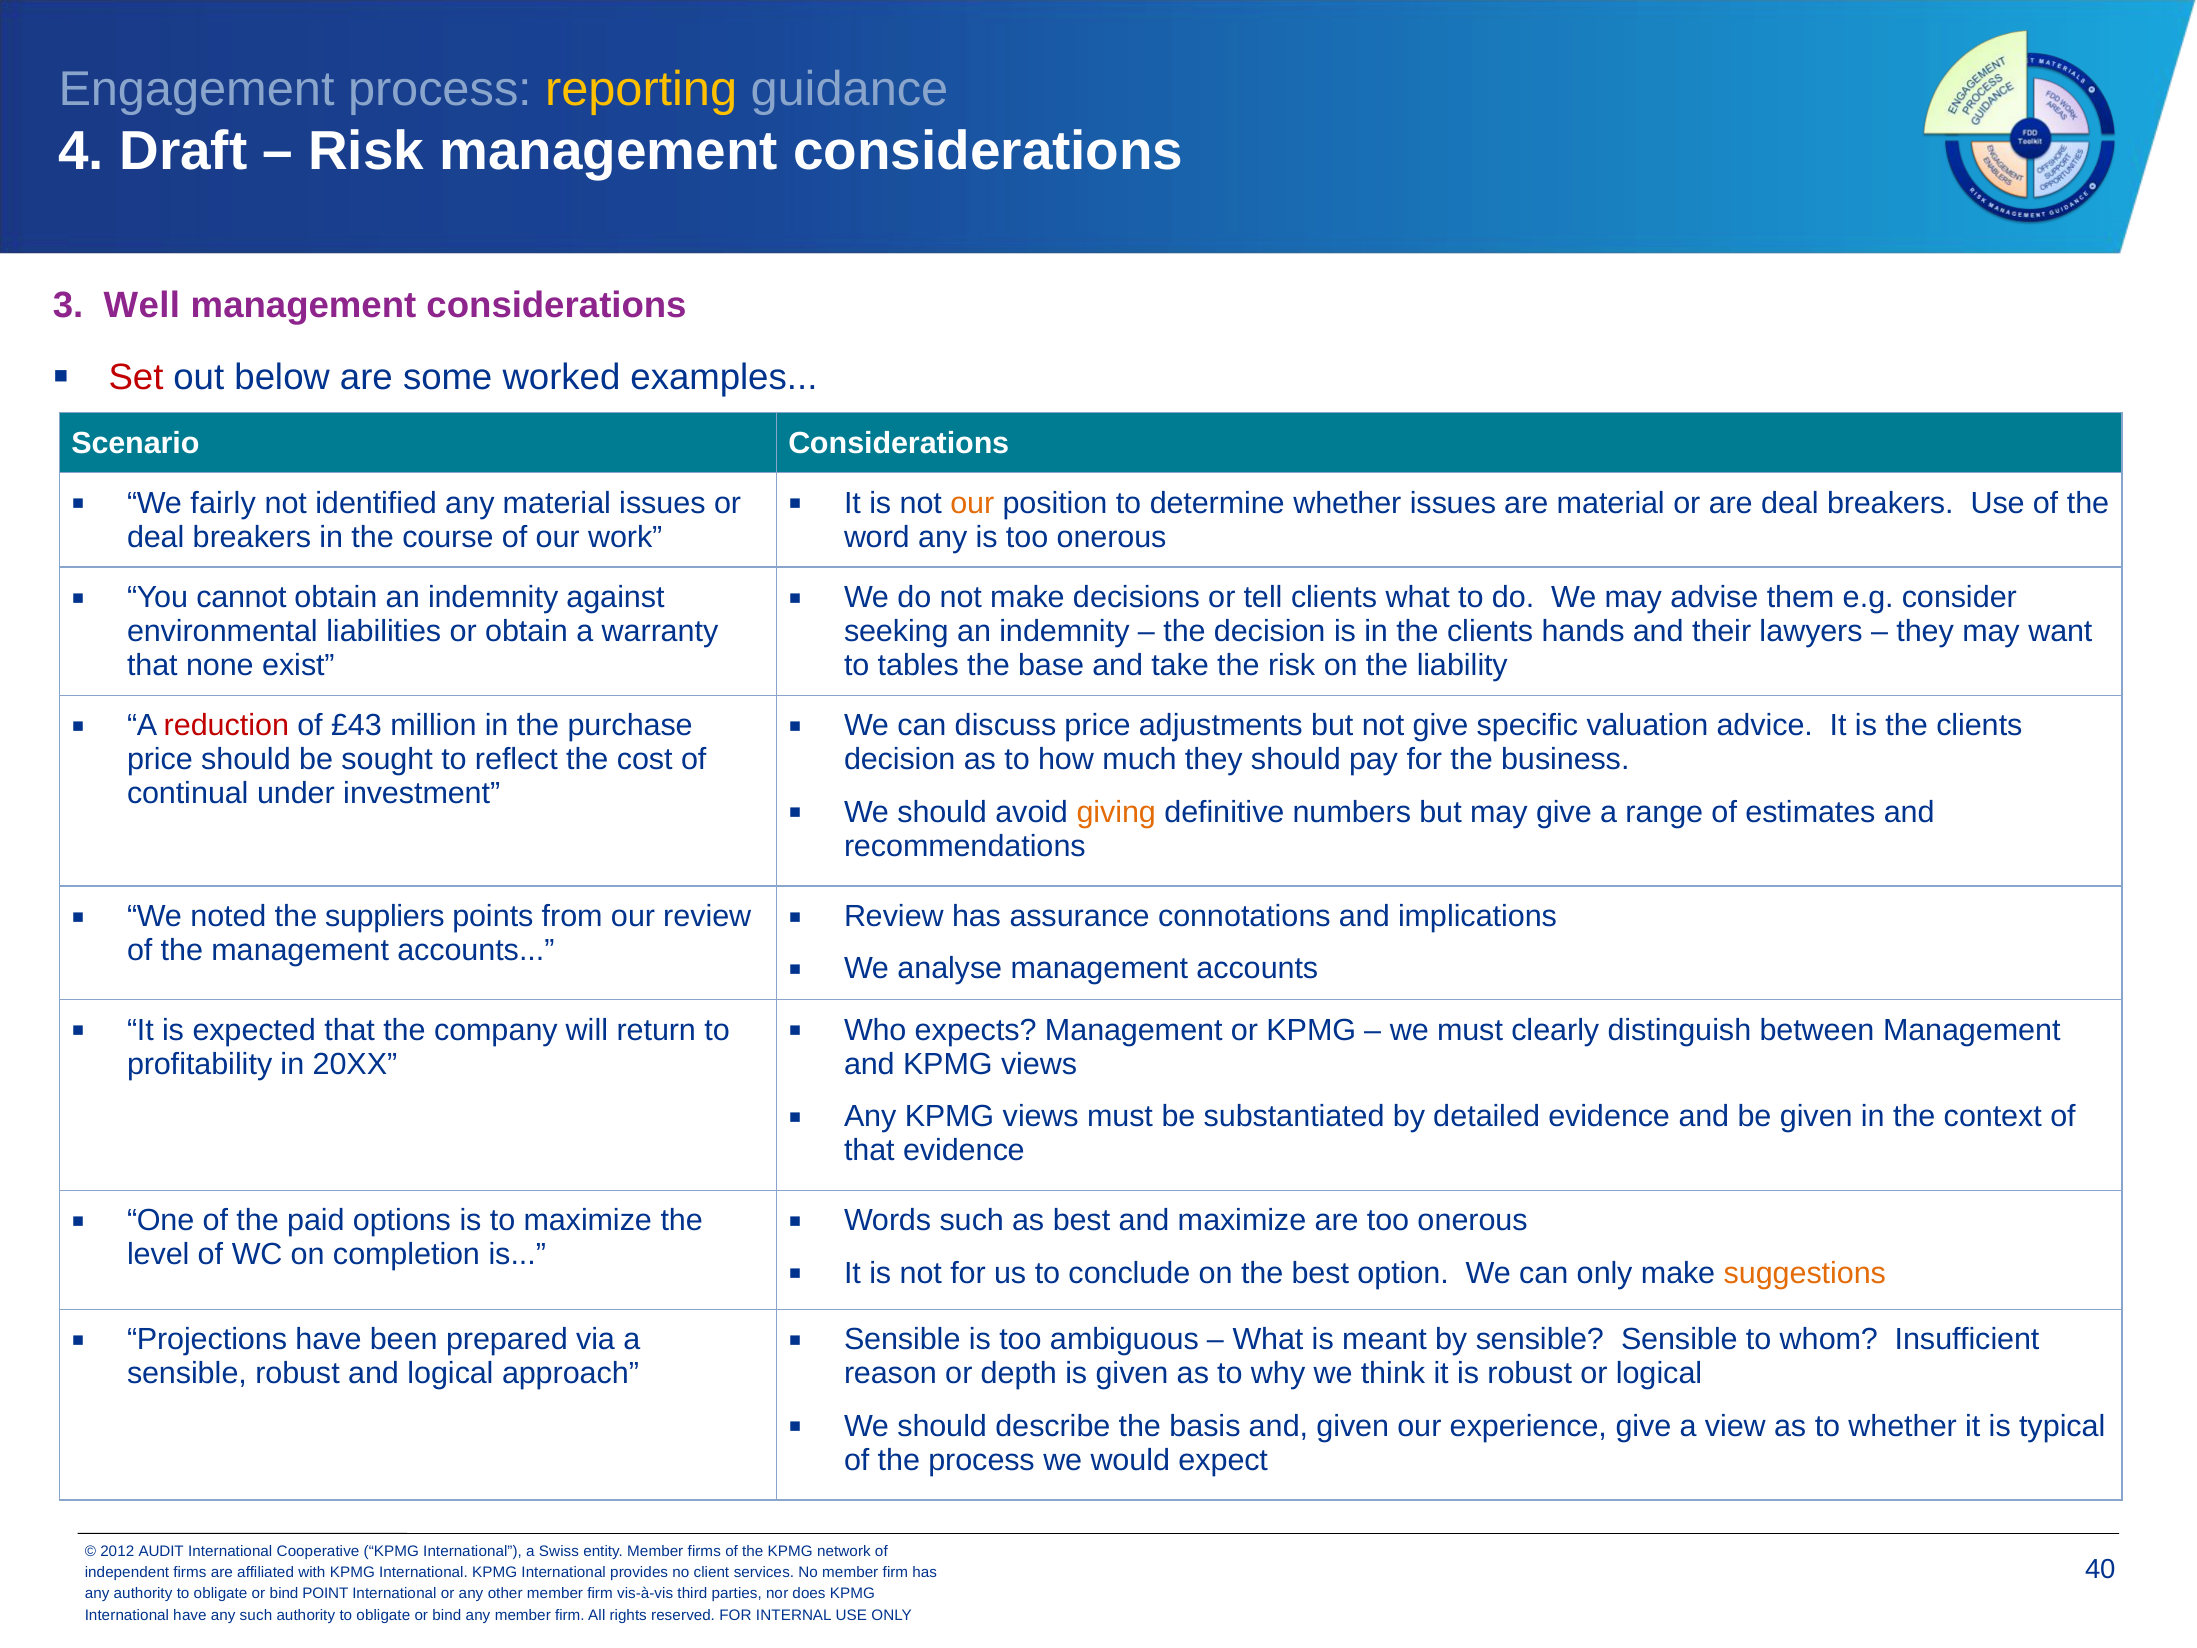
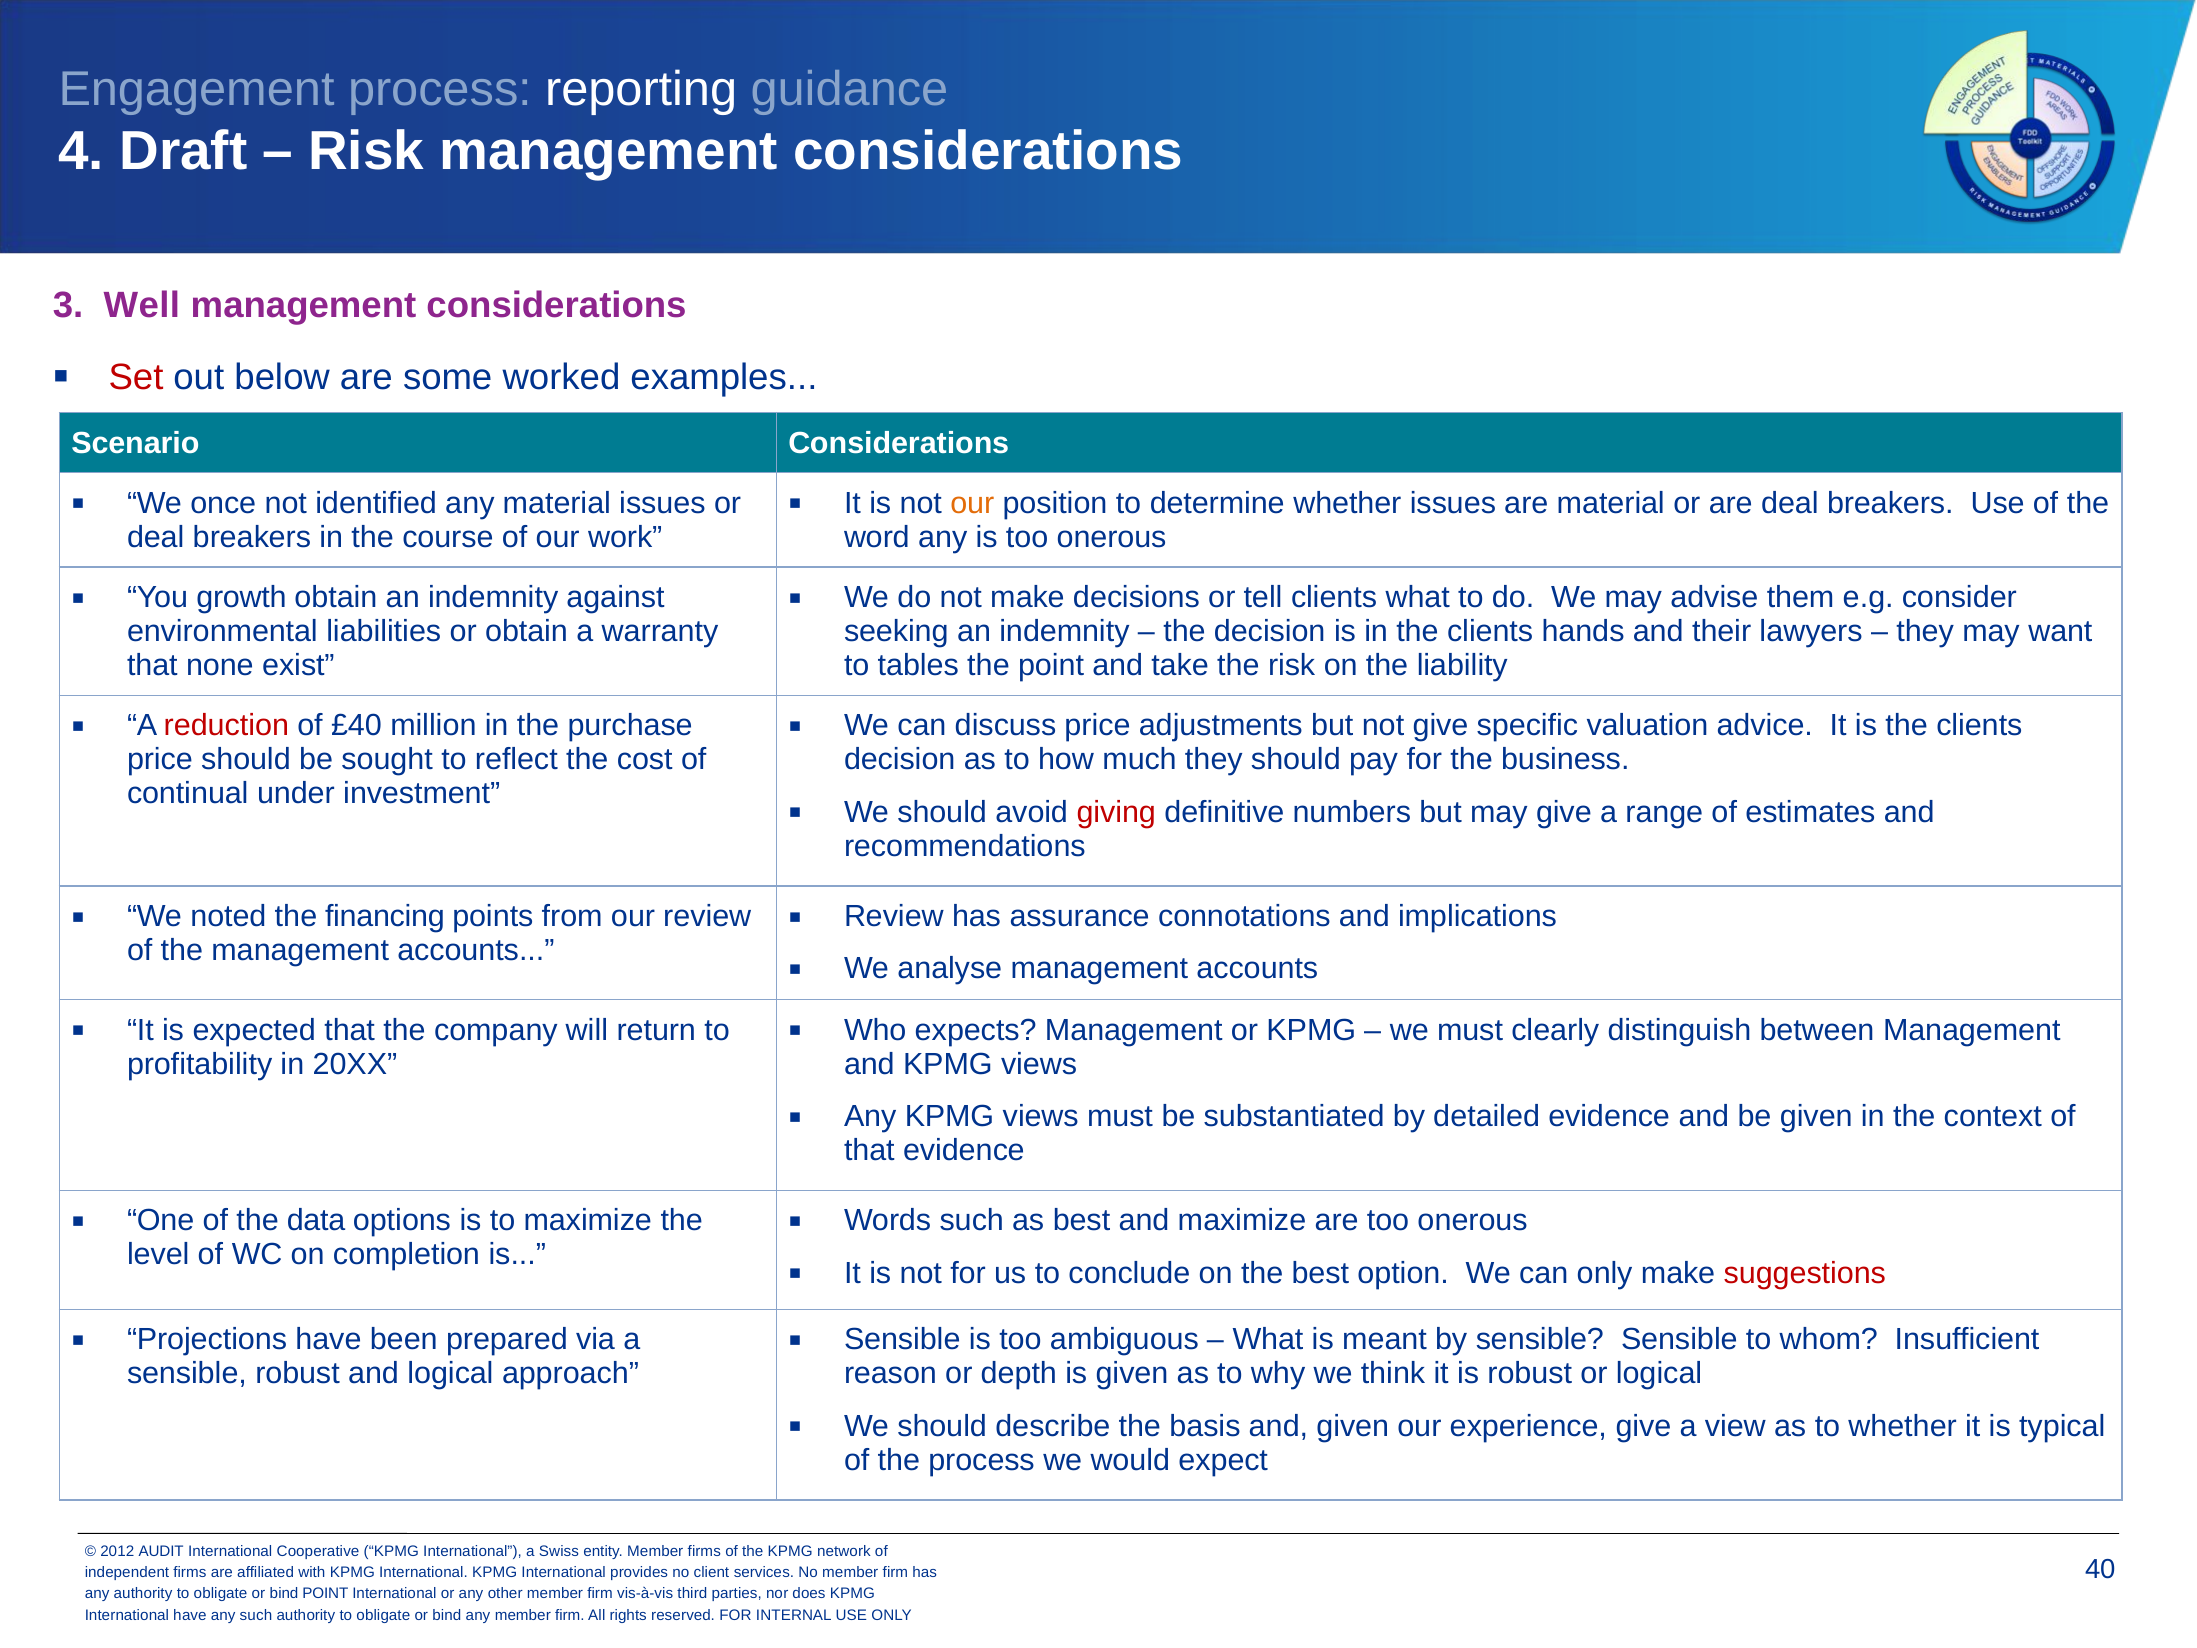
reporting colour: yellow -> white
fairly: fairly -> once
cannot: cannot -> growth
the base: base -> point
£43: £43 -> £40
giving colour: orange -> red
suppliers: suppliers -> financing
paid: paid -> data
suggestions colour: orange -> red
